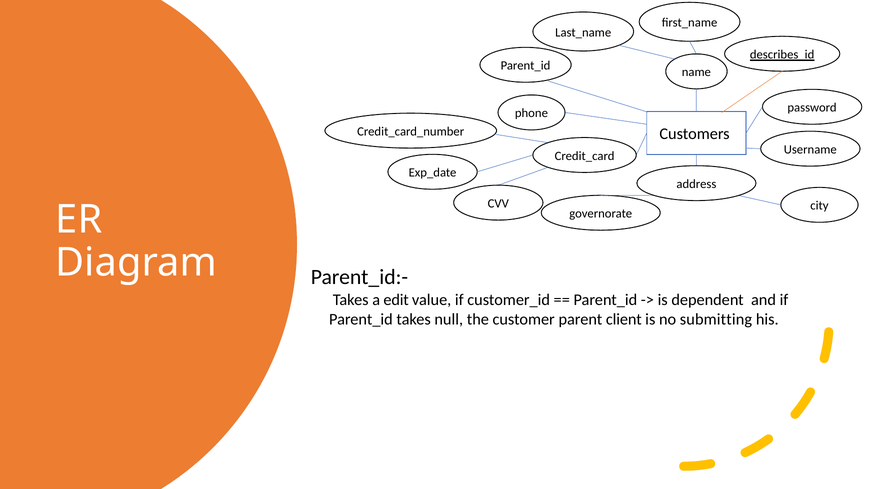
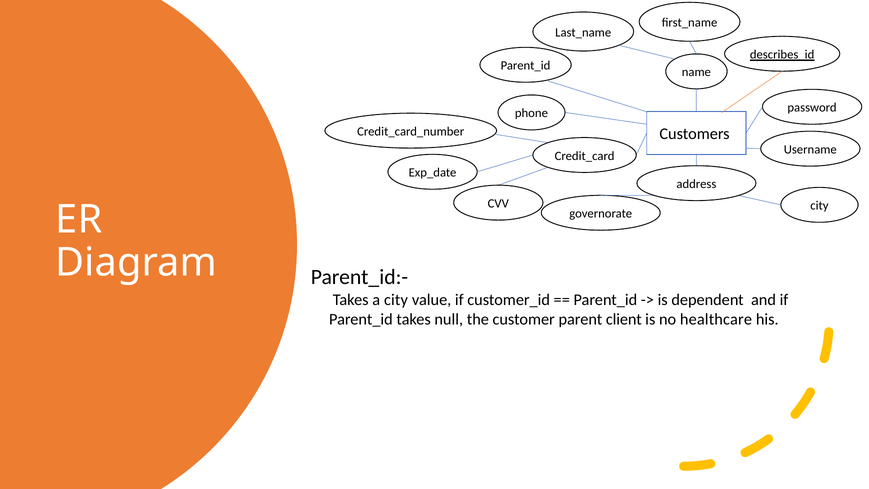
a edit: edit -> city
submitting: submitting -> healthcare
